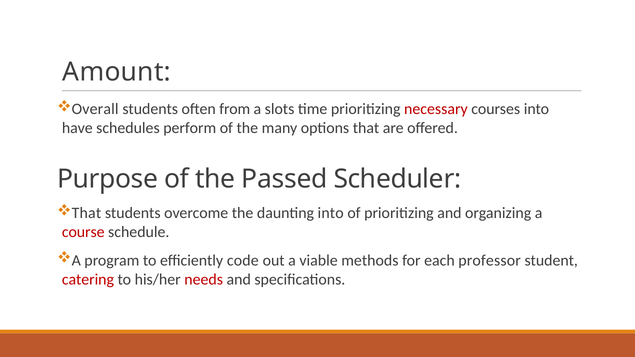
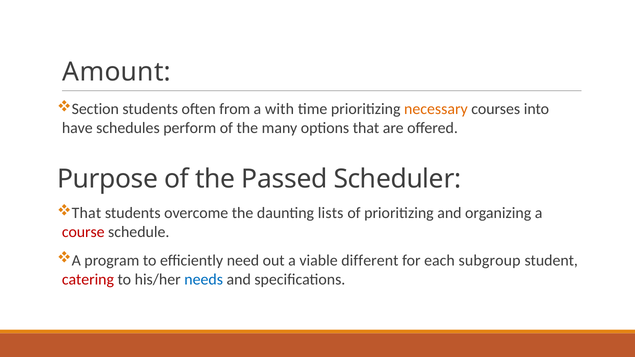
Overall: Overall -> Section
slots: slots -> with
necessary colour: red -> orange
daunting into: into -> lists
code: code -> need
methods: methods -> different
professor: professor -> subgroup
needs colour: red -> blue
